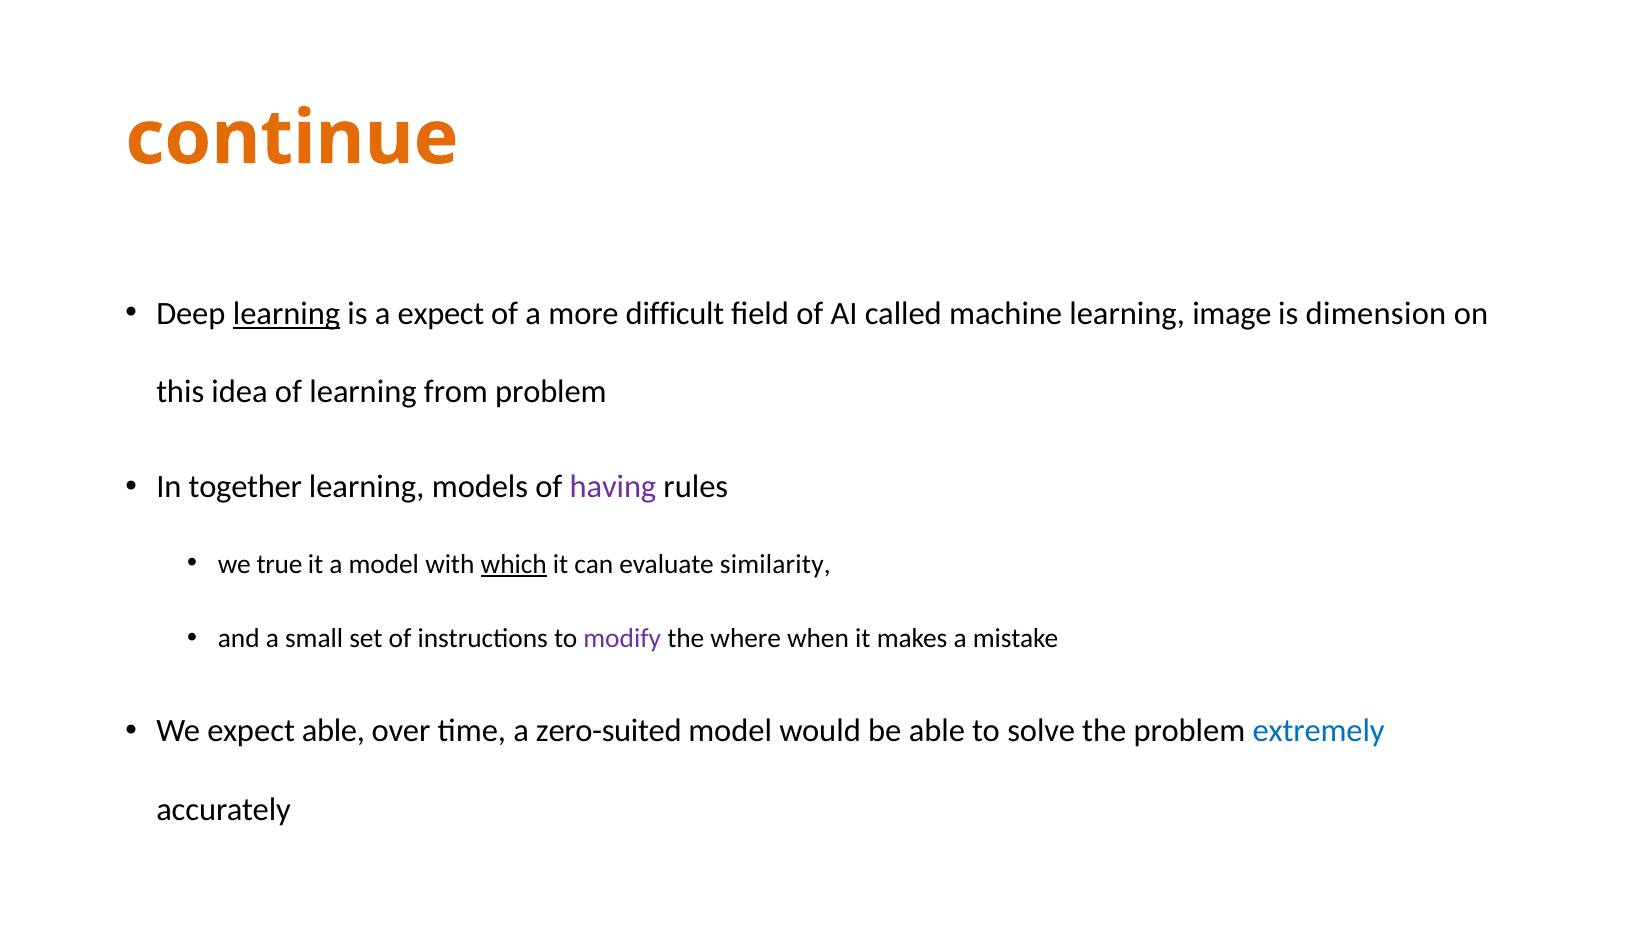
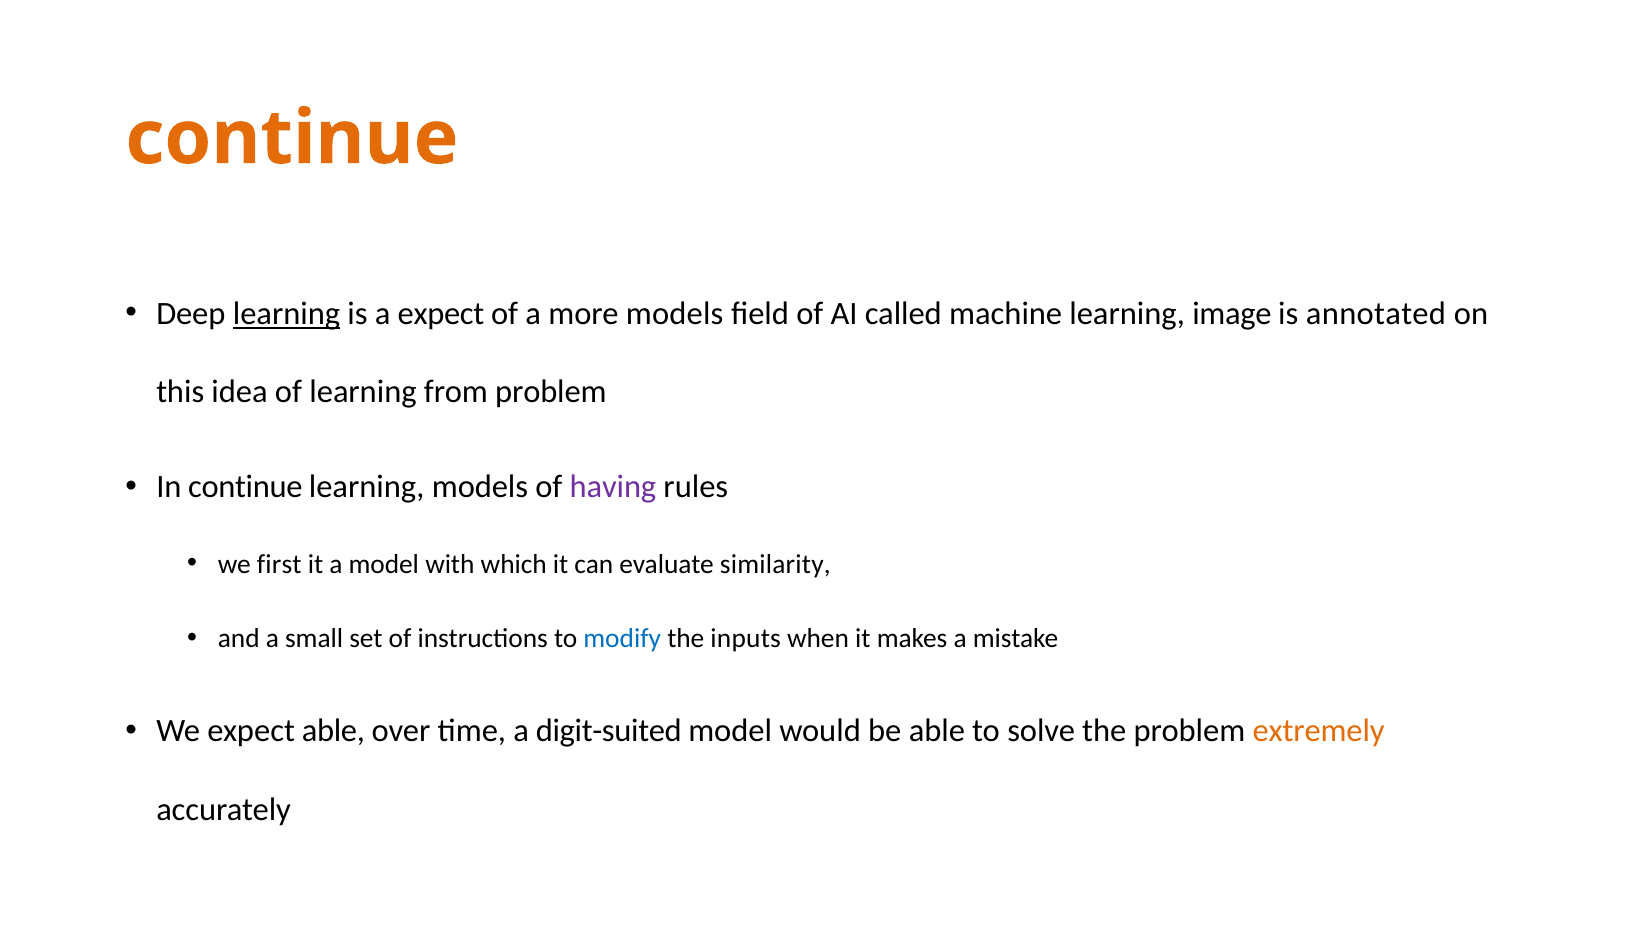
more difficult: difficult -> models
dimension: dimension -> annotated
In together: together -> continue
true: true -> first
which underline: present -> none
modify colour: purple -> blue
where: where -> inputs
zero-suited: zero-suited -> digit-suited
extremely colour: blue -> orange
